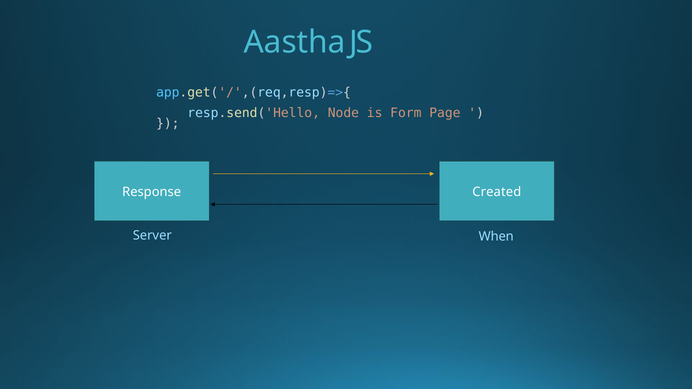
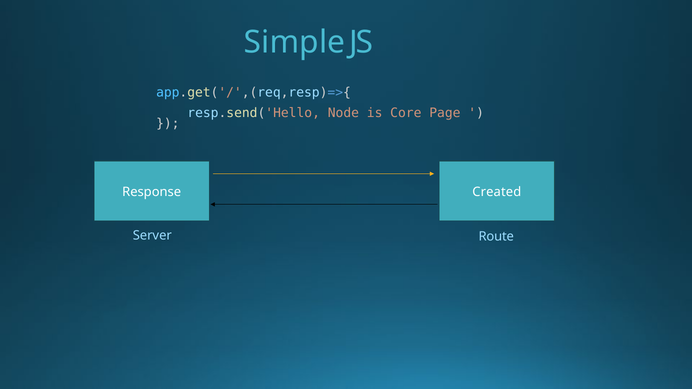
Aastha: Aastha -> Simple
Form: Form -> Core
When: When -> Route
